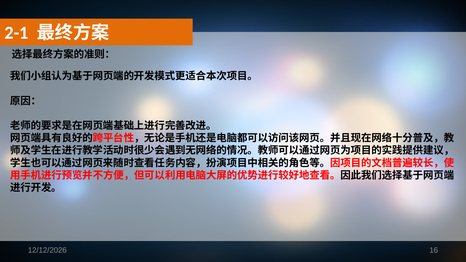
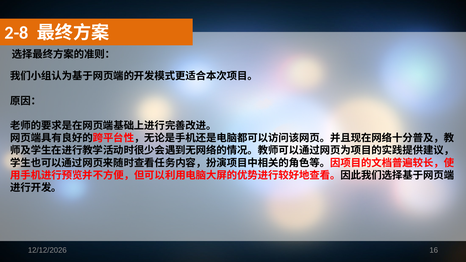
2-1: 2-1 -> 2-8
